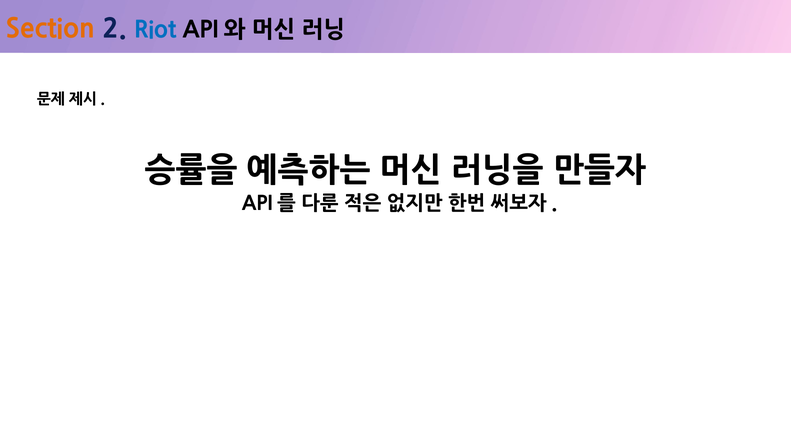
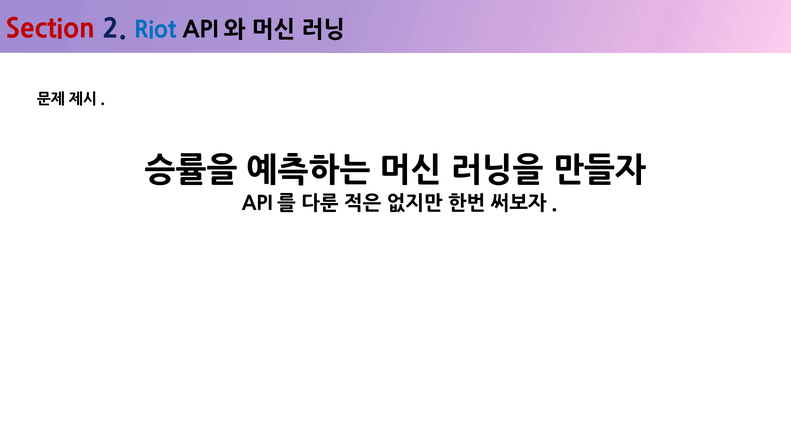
Section colour: orange -> red
